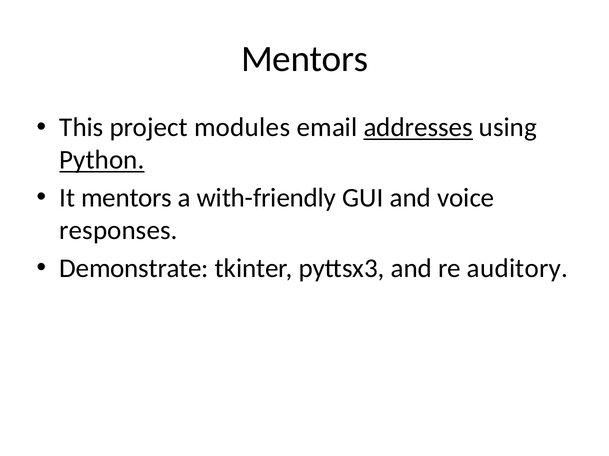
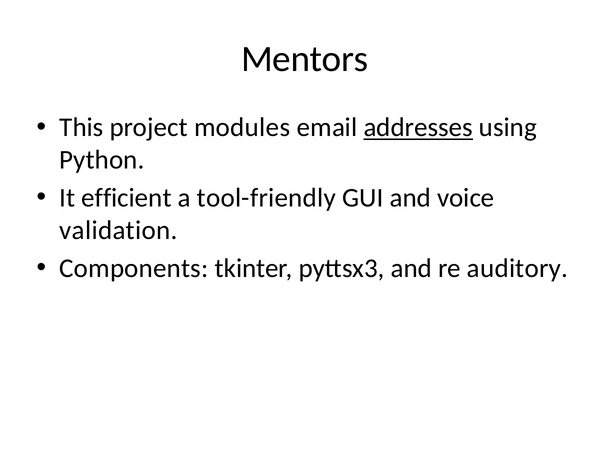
Python underline: present -> none
It mentors: mentors -> efficient
with-friendly: with-friendly -> tool-friendly
responses: responses -> validation
Demonstrate: Demonstrate -> Components
